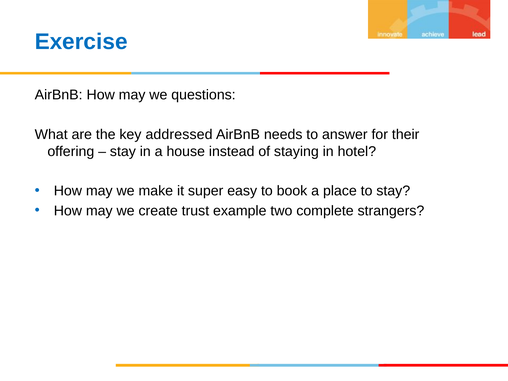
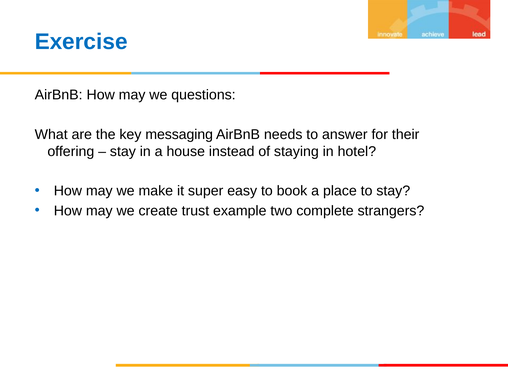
addressed: addressed -> messaging
